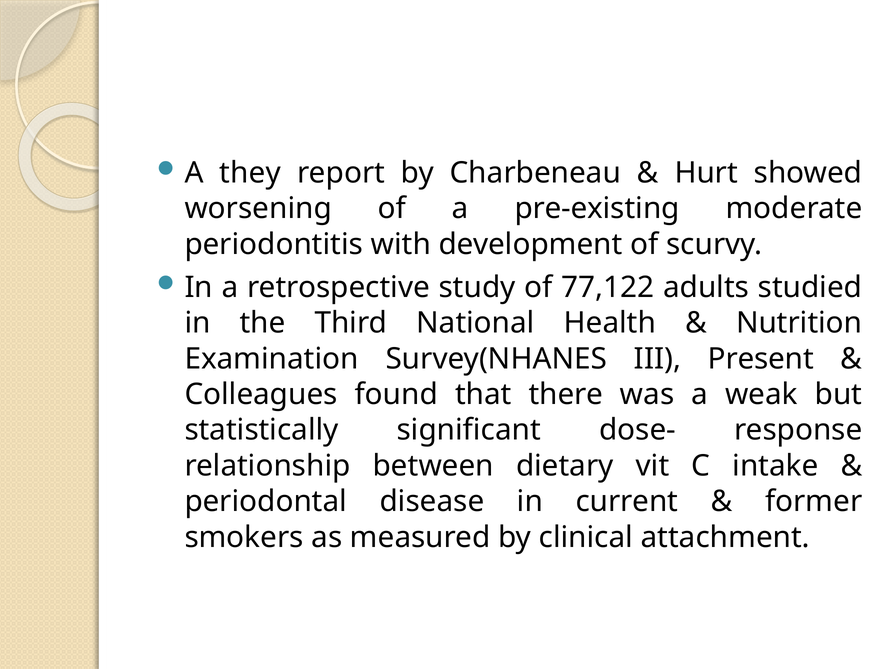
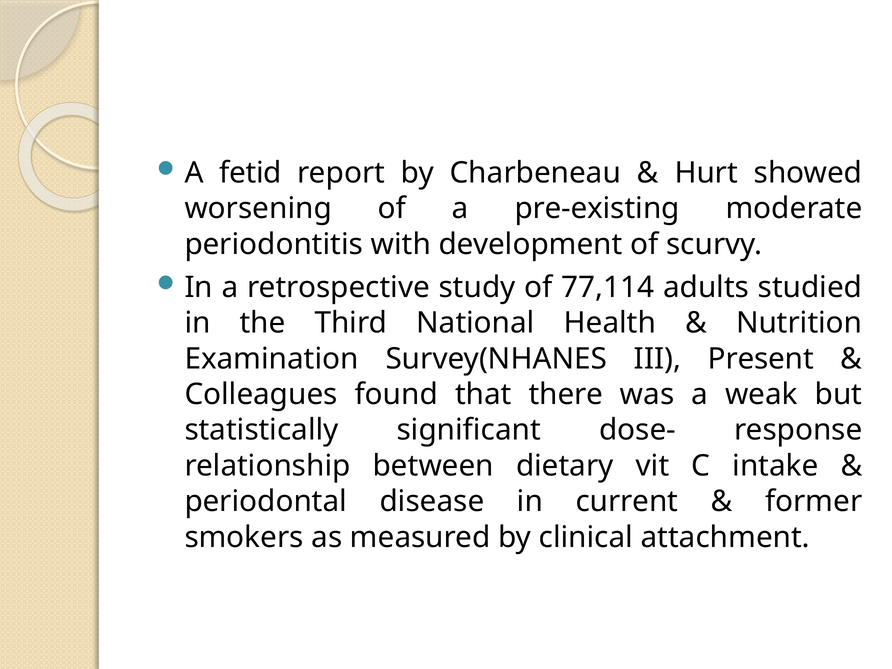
they: they -> fetid
77,122: 77,122 -> 77,114
